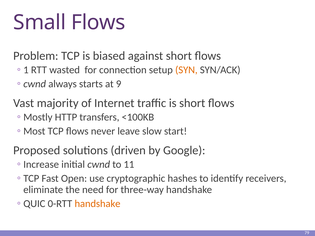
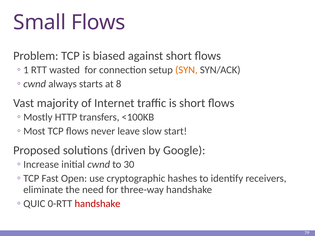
9: 9 -> 8
11: 11 -> 30
handshake at (98, 204) colour: orange -> red
